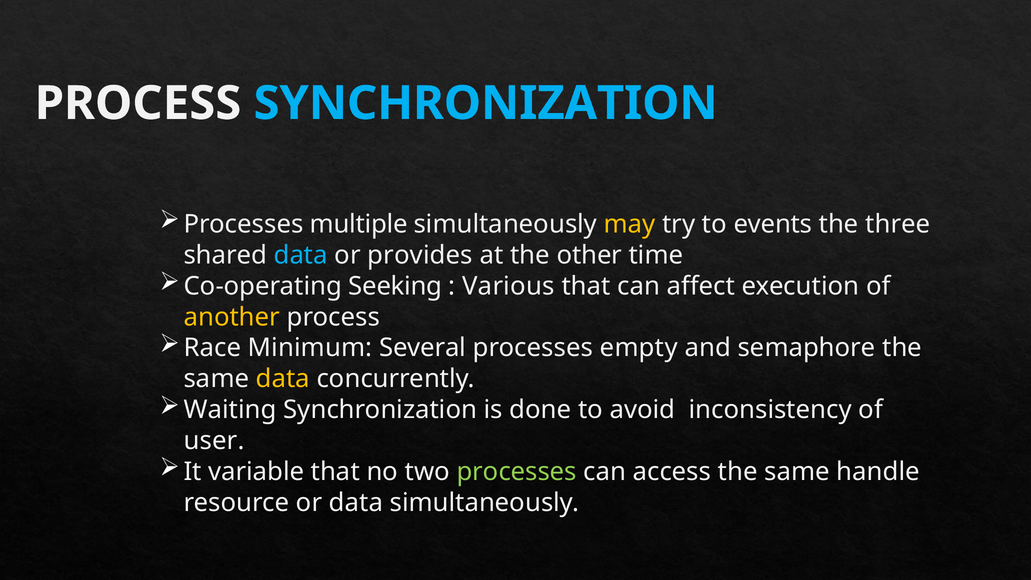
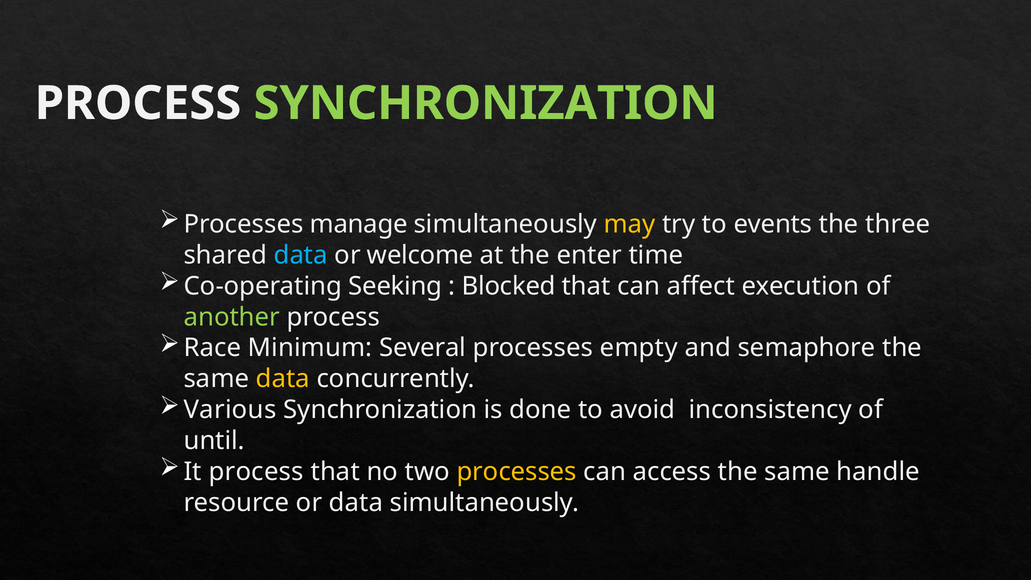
SYNCHRONIZATION at (486, 103) colour: light blue -> light green
multiple: multiple -> manage
provides: provides -> welcome
other: other -> enter
Various: Various -> Blocked
another colour: yellow -> light green
Waiting: Waiting -> Various
user: user -> until
It variable: variable -> process
processes at (517, 472) colour: light green -> yellow
